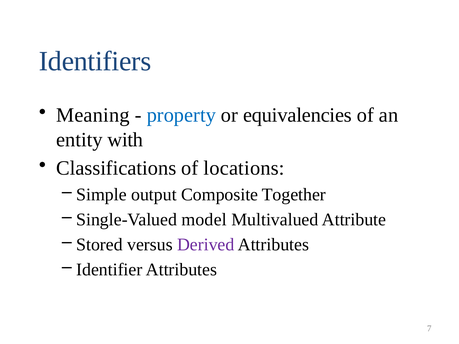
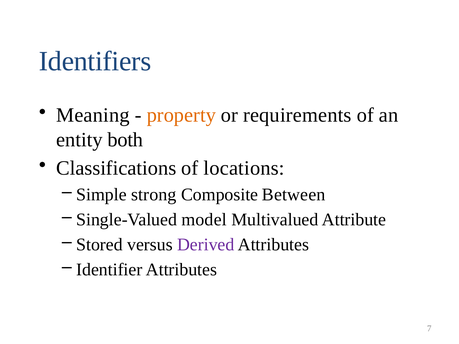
property colour: blue -> orange
equivalencies: equivalencies -> requirements
with: with -> both
output: output -> strong
Together: Together -> Between
